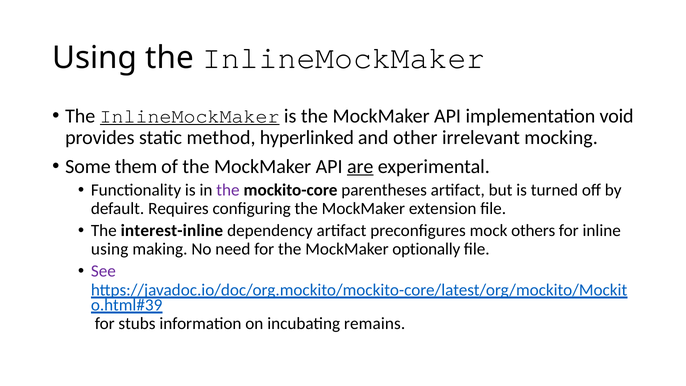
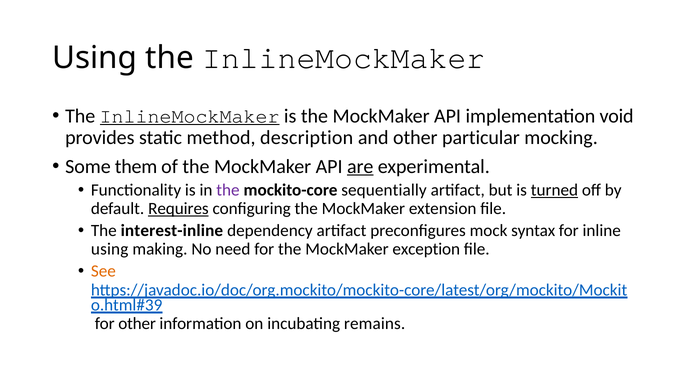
hyperlinked: hyperlinked -> description
irrelevant: irrelevant -> particular
parentheses: parentheses -> sequentially
turned underline: none -> present
Requires underline: none -> present
others: others -> syntax
optionally: optionally -> exception
See colour: purple -> orange
for stubs: stubs -> other
